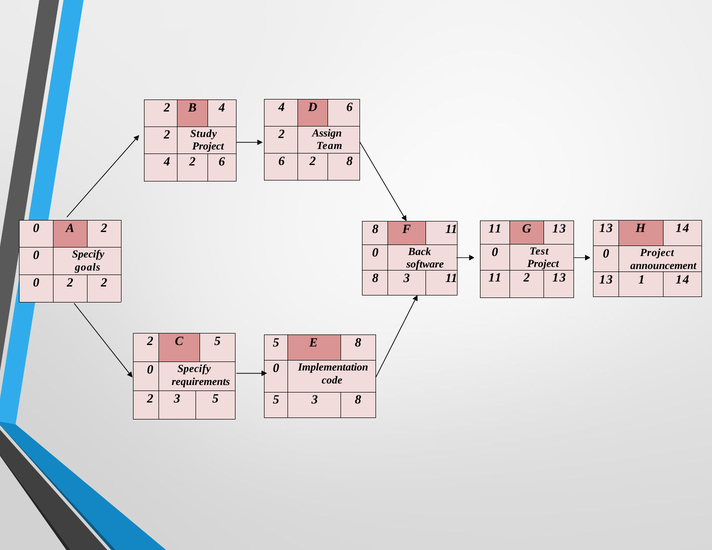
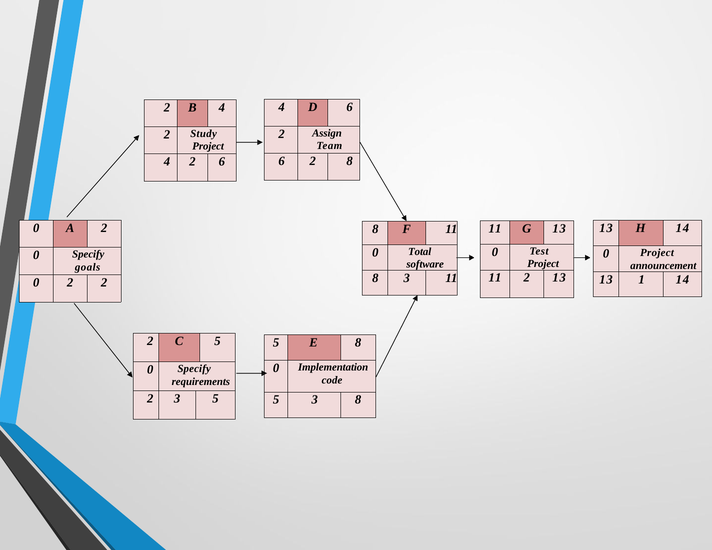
Back: Back -> Total
